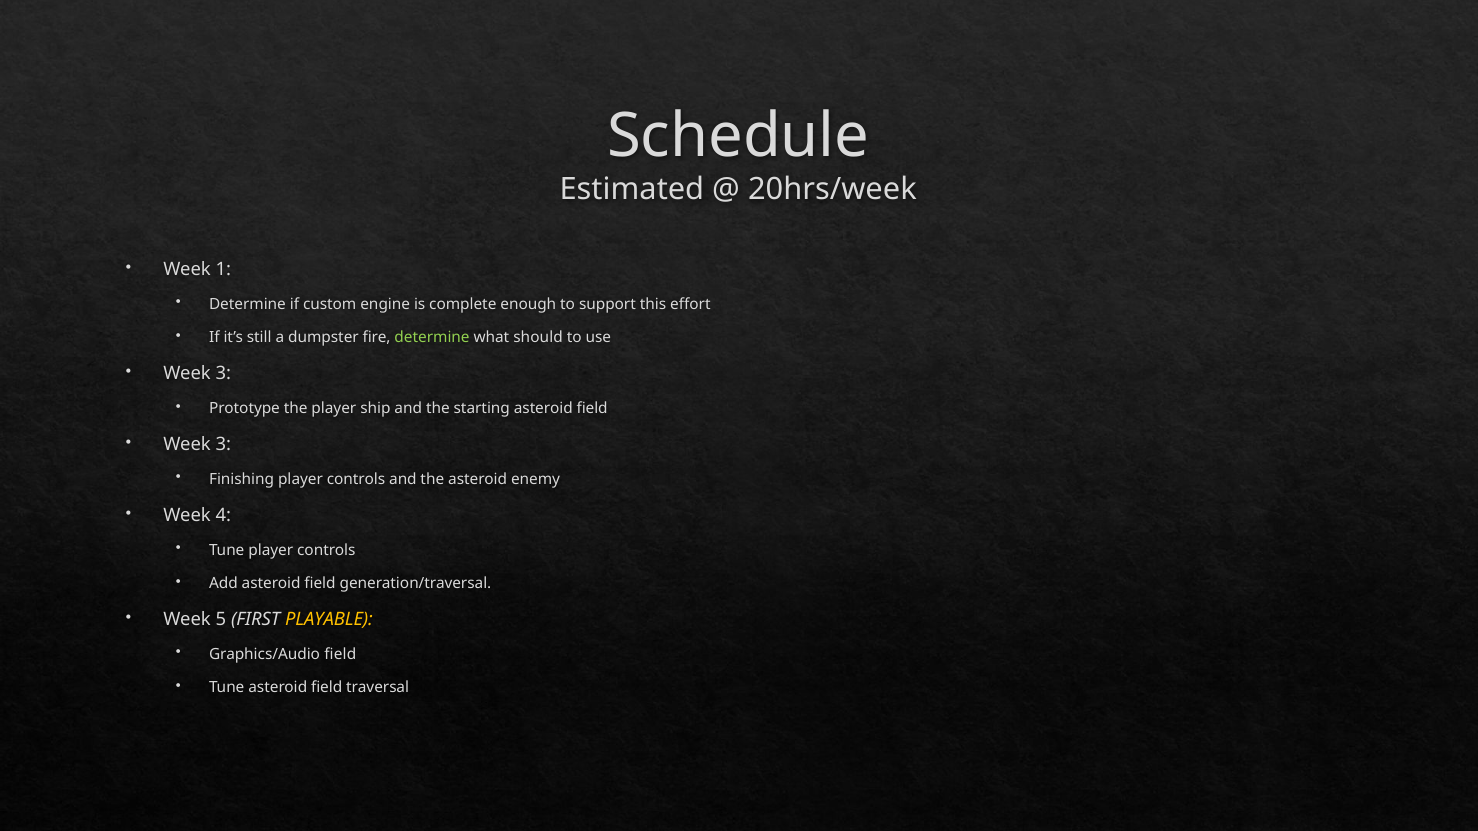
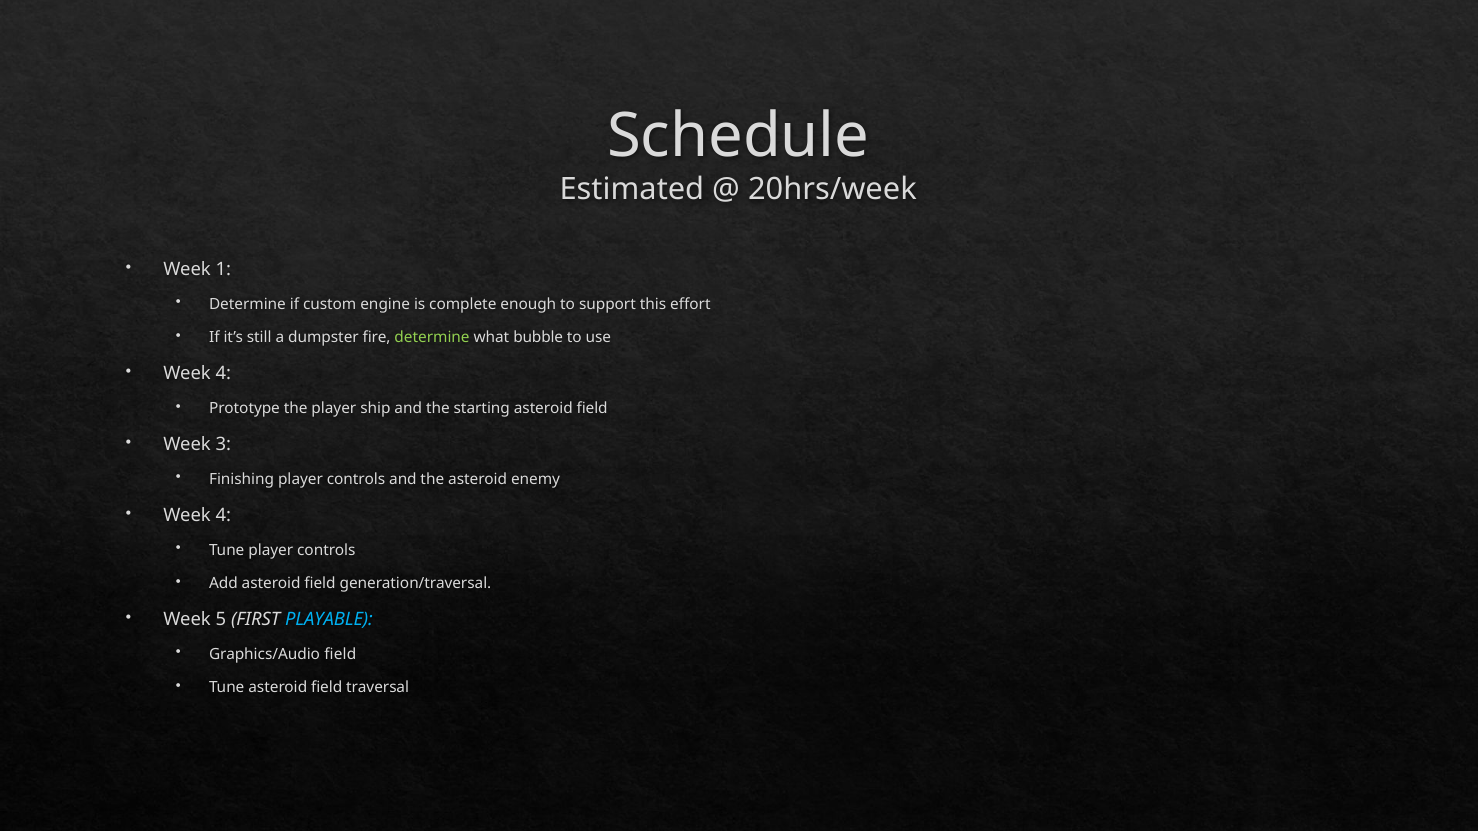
should: should -> bubble
3 at (223, 374): 3 -> 4
PLAYABLE colour: yellow -> light blue
